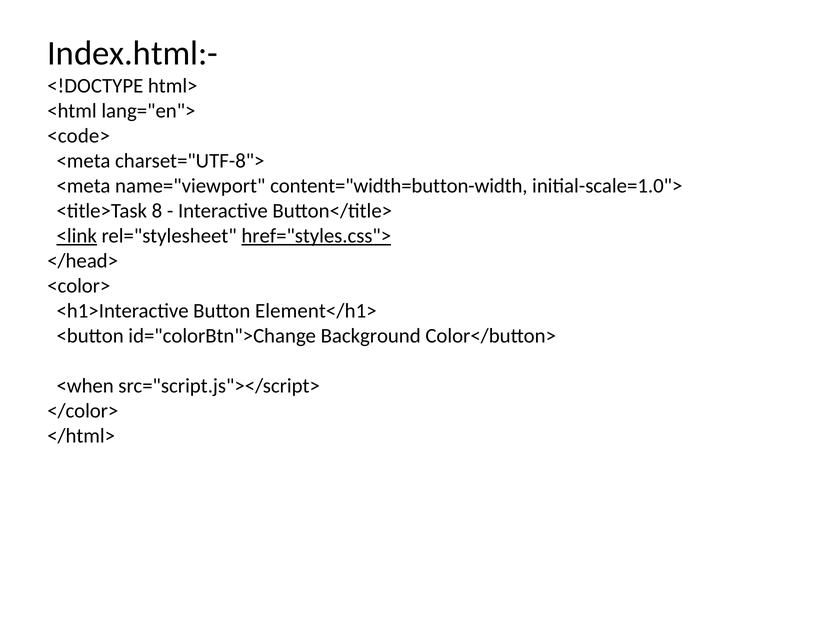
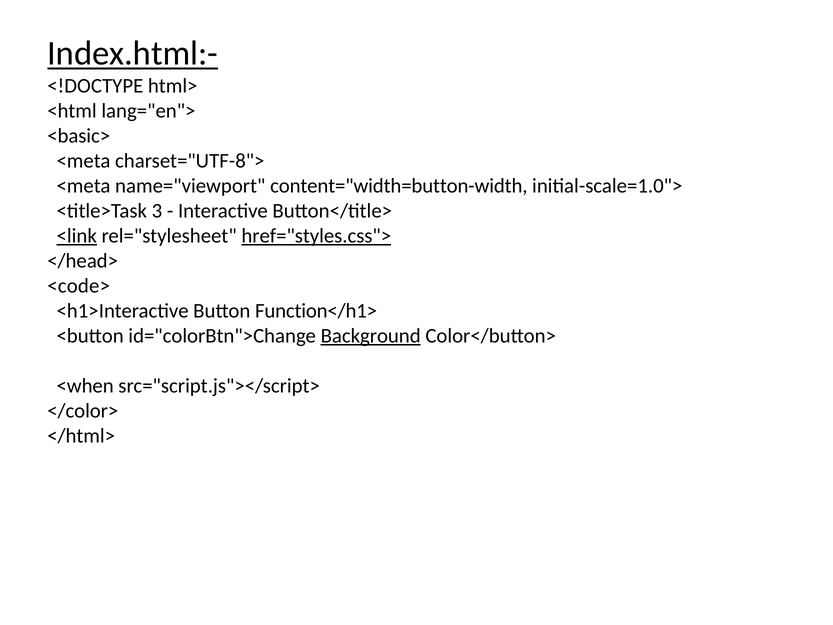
Index.html:- underline: none -> present
<code>: <code> -> <basic>
8: 8 -> 3
<color>: <color> -> <code>
Element</h1>: Element</h1> -> Function</h1>
Background underline: none -> present
